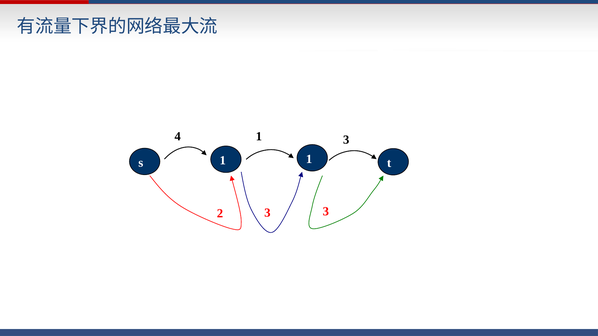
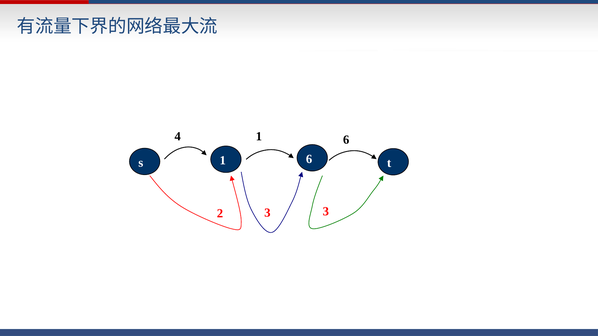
4 3: 3 -> 6
1 1: 1 -> 6
